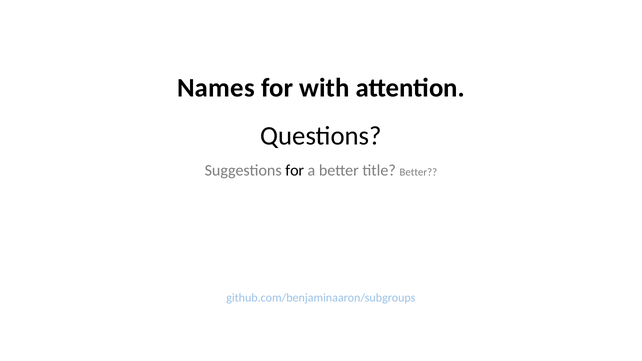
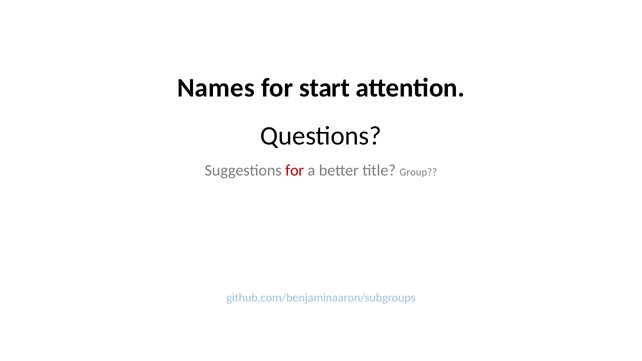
with: with -> start
for at (295, 171) colour: black -> red
title Better: Better -> Group
